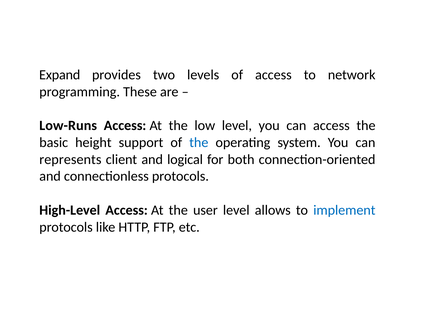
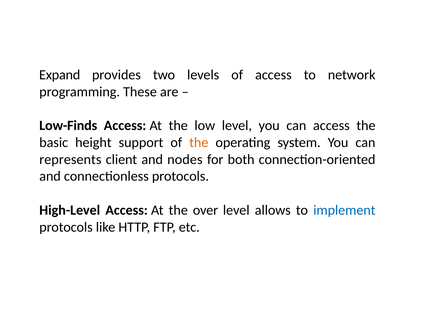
Low-Runs: Low-Runs -> Low-Finds
the at (199, 142) colour: blue -> orange
logical: logical -> nodes
user: user -> over
